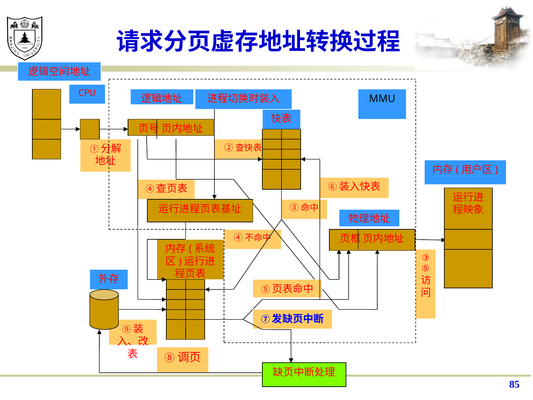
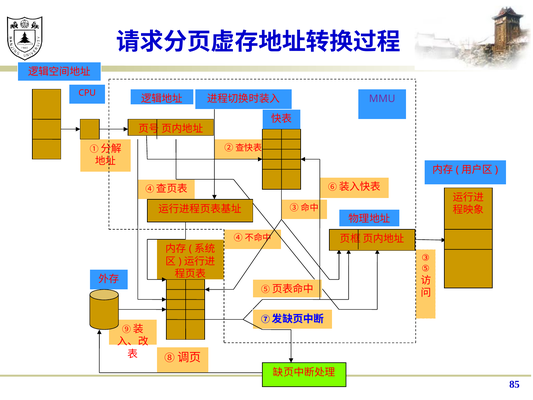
MMU colour: black -> purple
